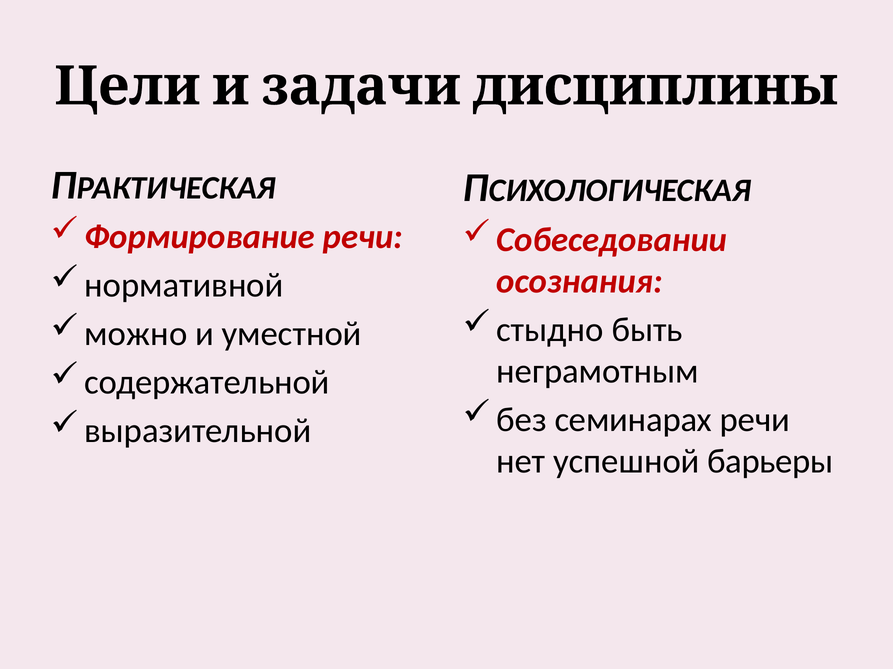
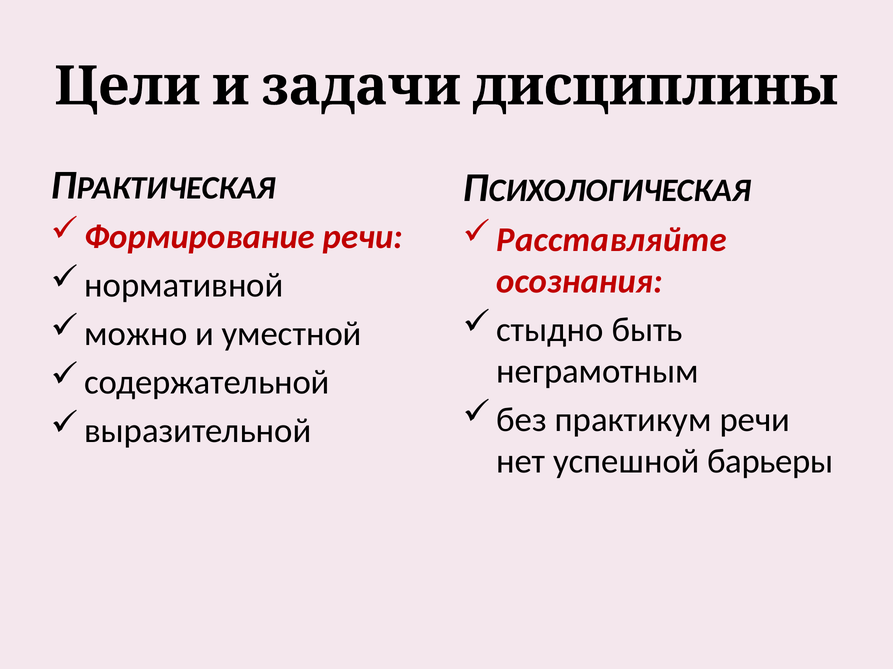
Собеседовании: Собеседовании -> Расставляйте
семинарах: семинарах -> практикум
